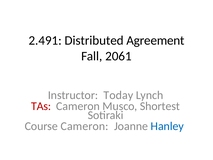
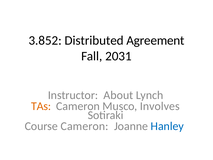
2.491: 2.491 -> 3.852
2061: 2061 -> 2031
Today: Today -> About
TAs colour: red -> orange
Shortest: Shortest -> Involves
